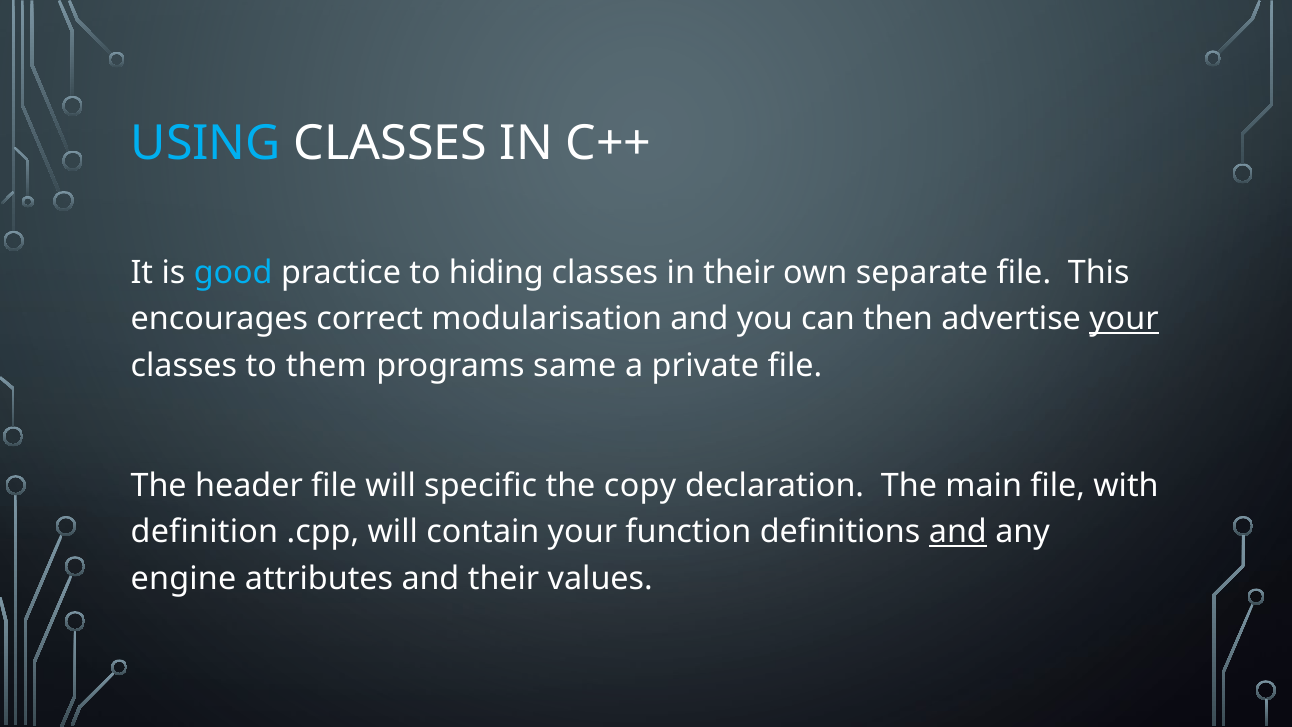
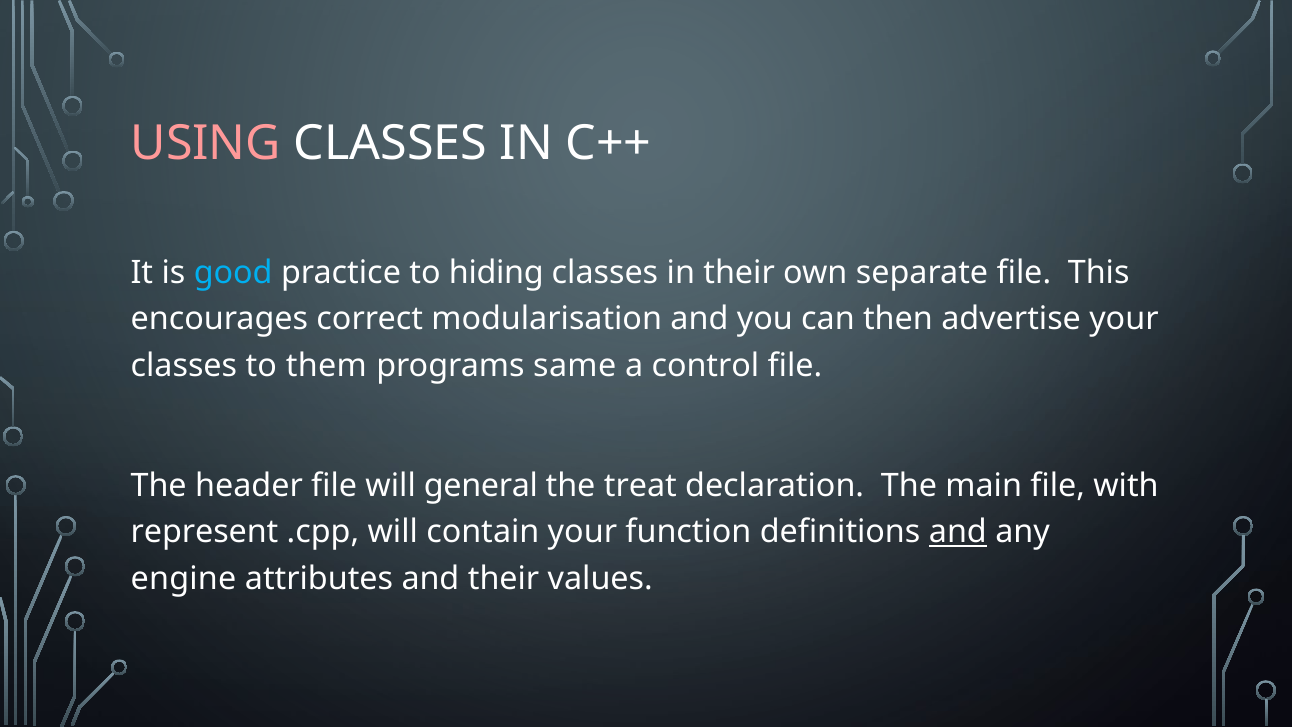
USING colour: light blue -> pink
your at (1124, 319) underline: present -> none
private: private -> control
specific: specific -> general
copy: copy -> treat
definition: definition -> represent
